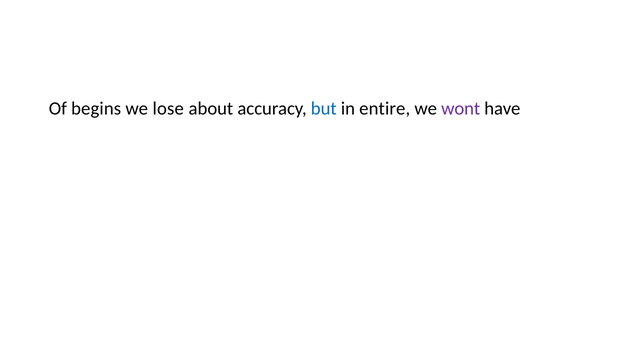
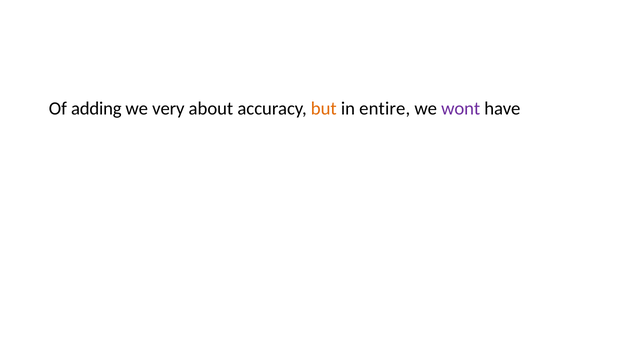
begins: begins -> adding
lose: lose -> very
but colour: blue -> orange
